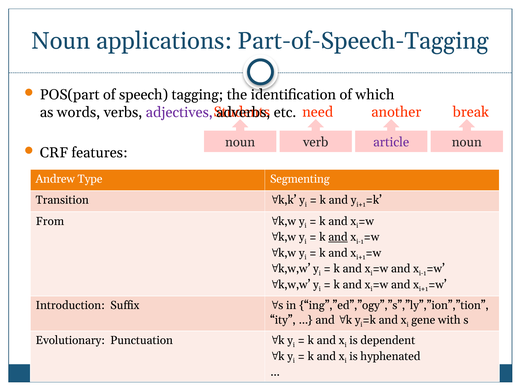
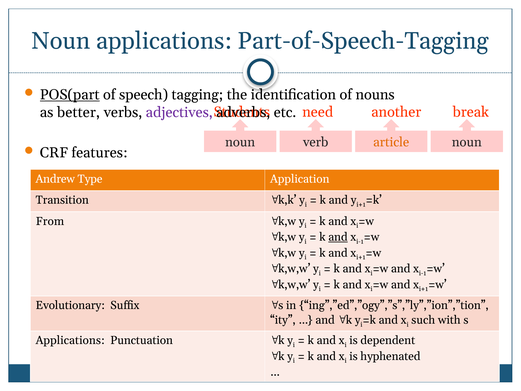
POS(part underline: none -> present
which: which -> nouns
words: words -> better
article colour: purple -> orange
Segmenting: Segmenting -> Application
Introduction: Introduction -> Evolutionary
gene: gene -> such
Evolutionary at (70, 340): Evolutionary -> Applications
